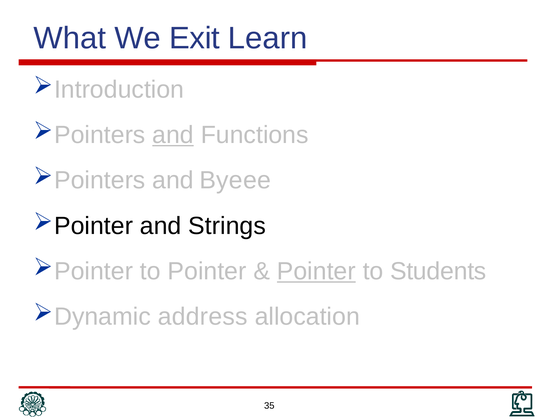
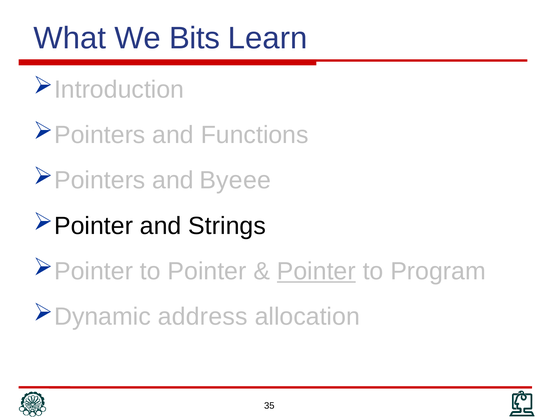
Exit: Exit -> Bits
and at (173, 135) underline: present -> none
Students: Students -> Program
